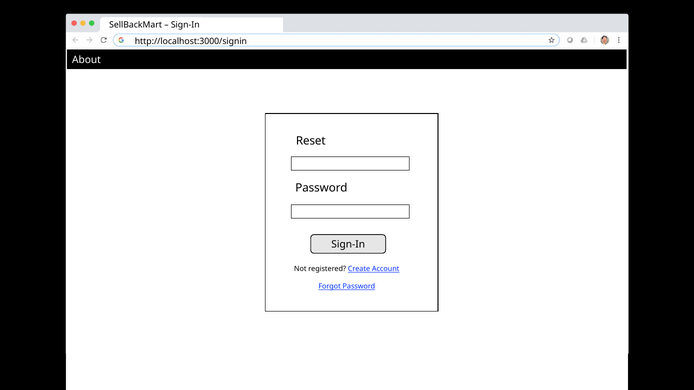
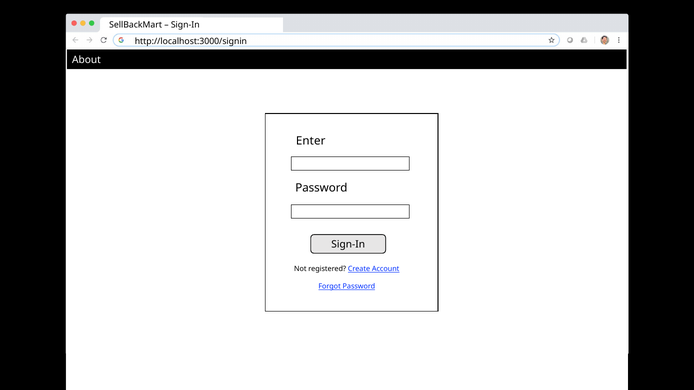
Reset: Reset -> Enter
